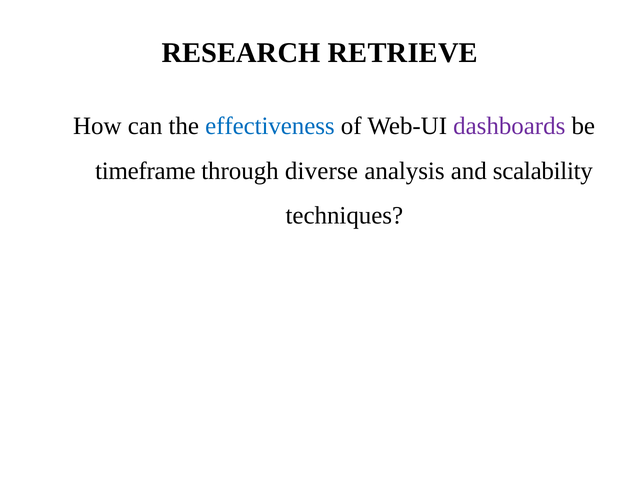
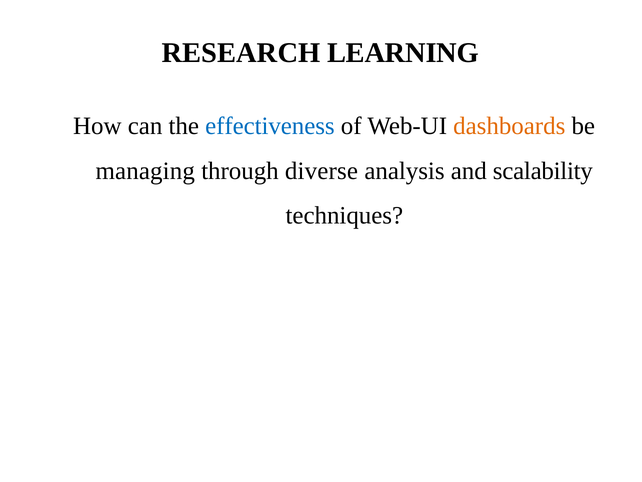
RETRIEVE: RETRIEVE -> LEARNING
dashboards colour: purple -> orange
timeframe: timeframe -> managing
